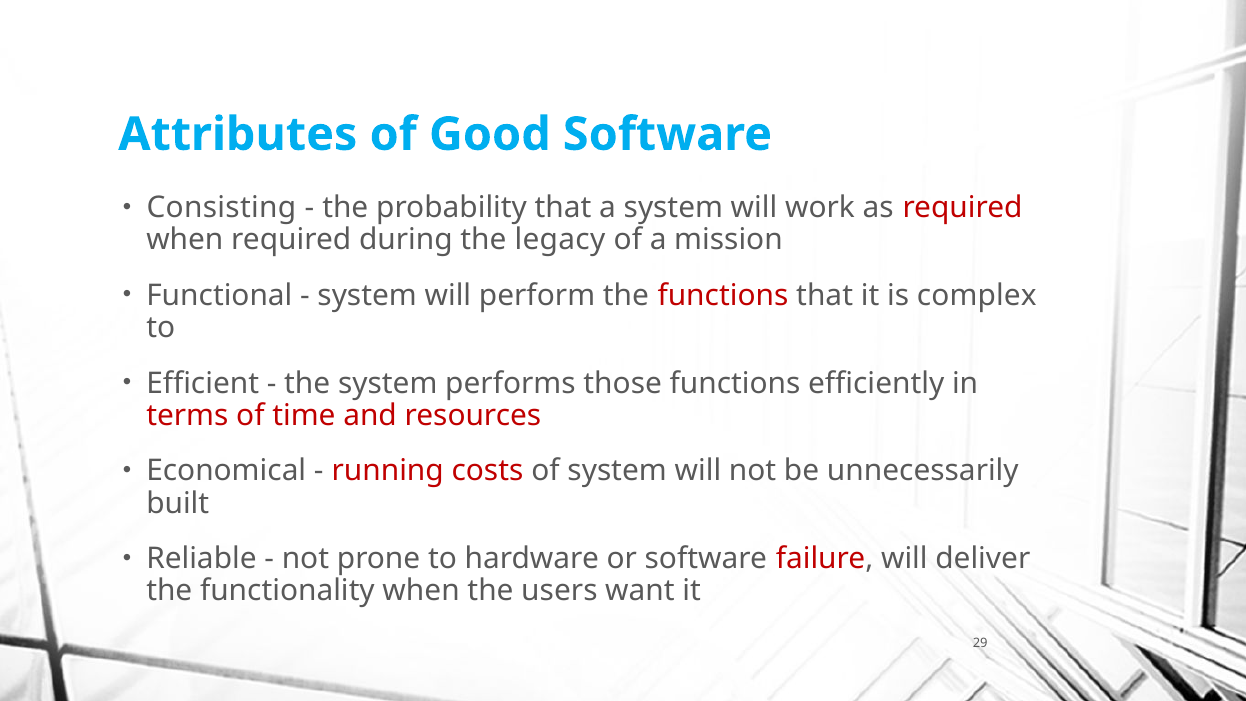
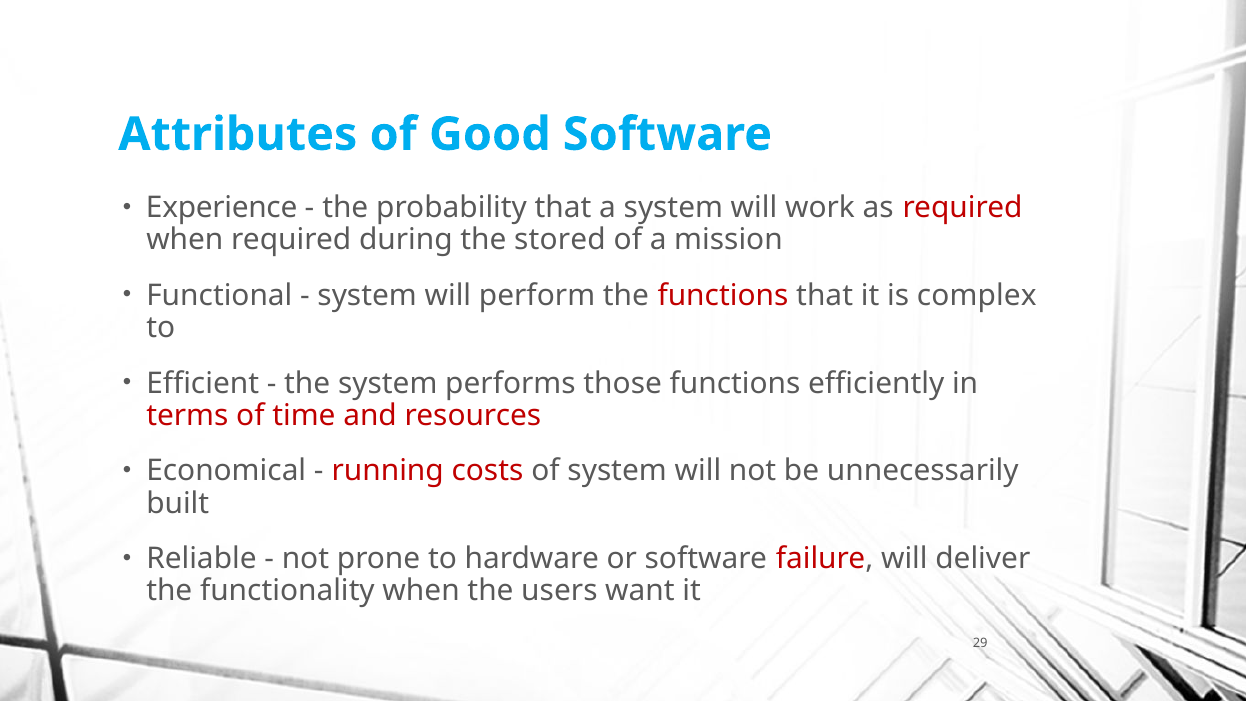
Consisting: Consisting -> Experience
legacy: legacy -> stored
